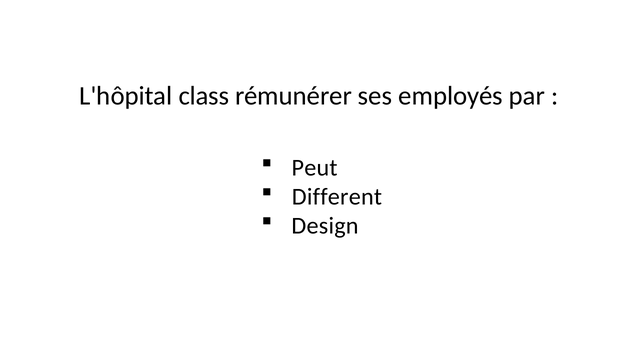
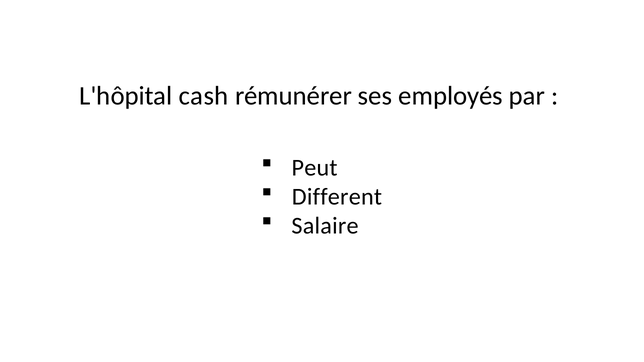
class: class -> cash
Design: Design -> Salaire
